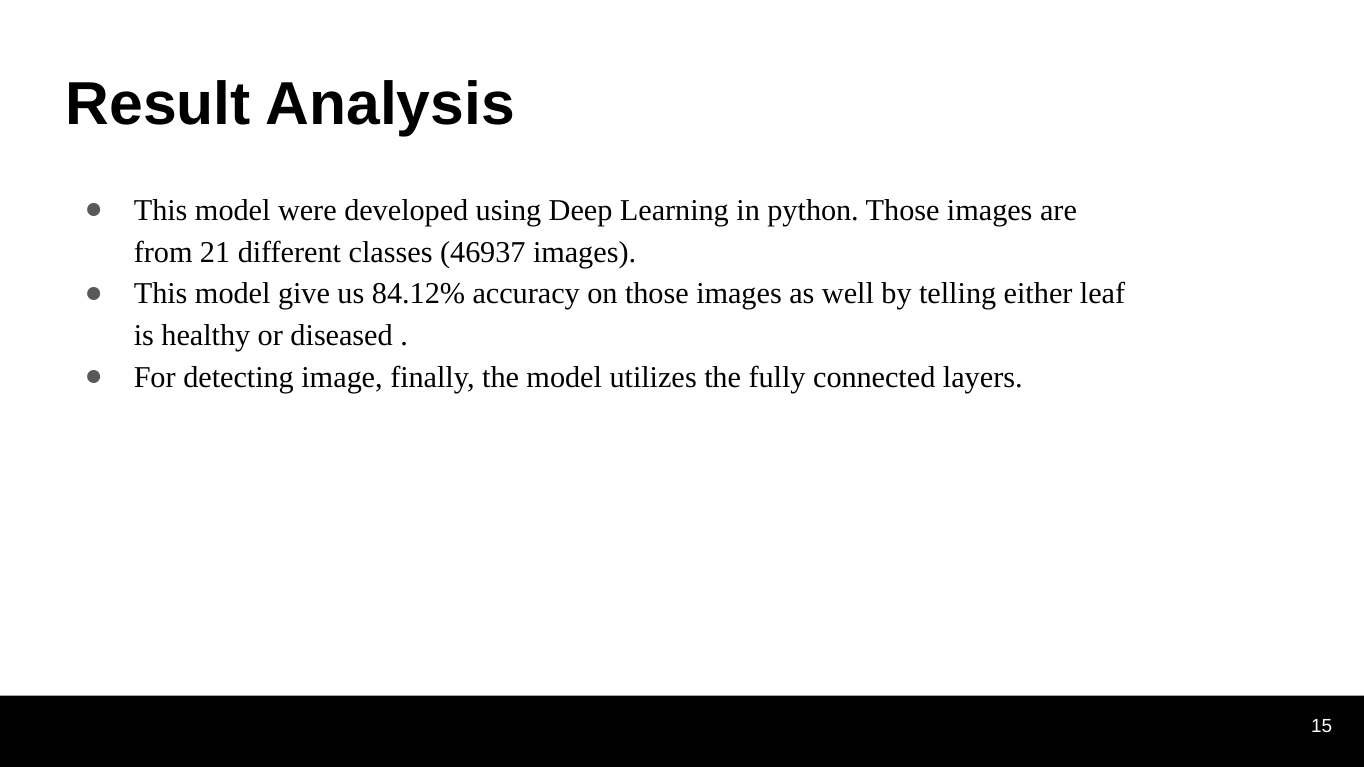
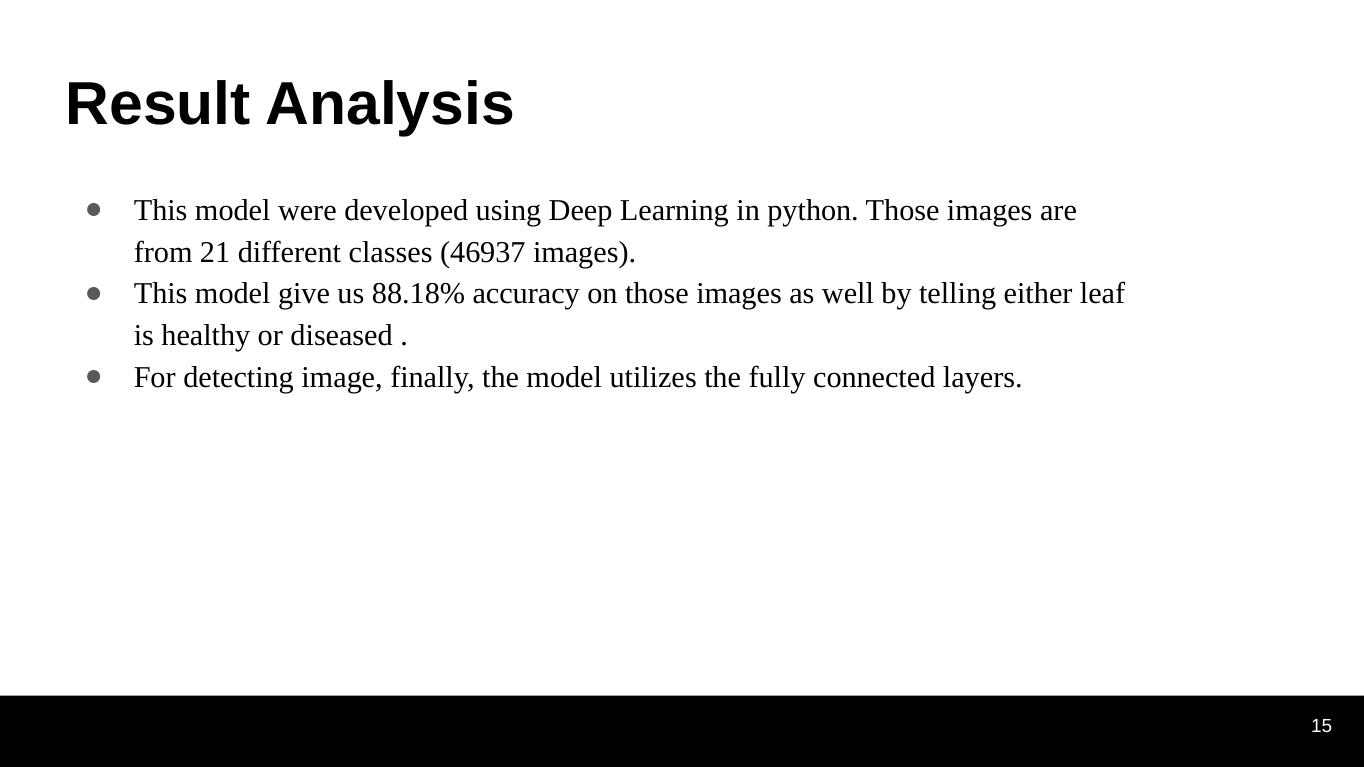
84.12%: 84.12% -> 88.18%
